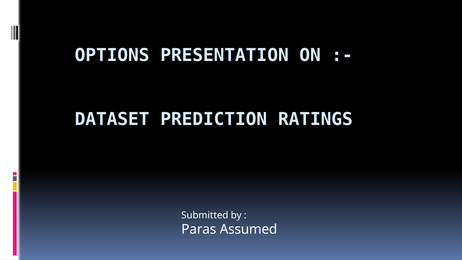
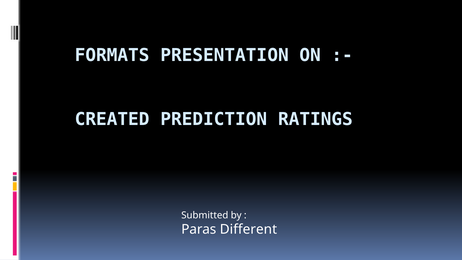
OPTIONS: OPTIONS -> FORMATS
DATASET: DATASET -> CREATED
Assumed: Assumed -> Different
